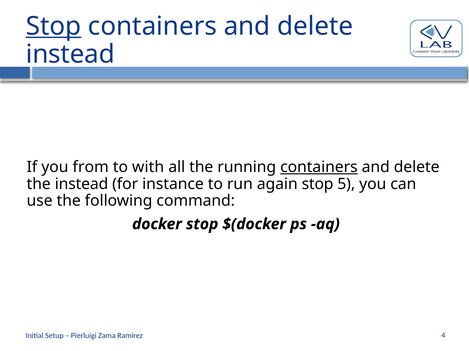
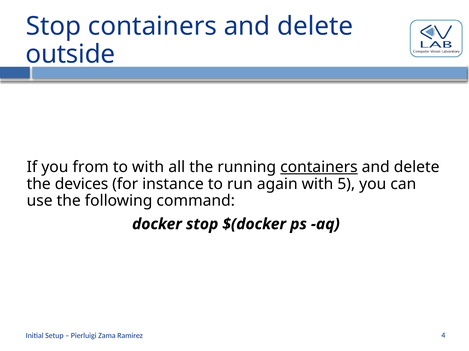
Stop at (54, 26) underline: present -> none
instead at (70, 54): instead -> outside
the instead: instead -> devices
again stop: stop -> with
